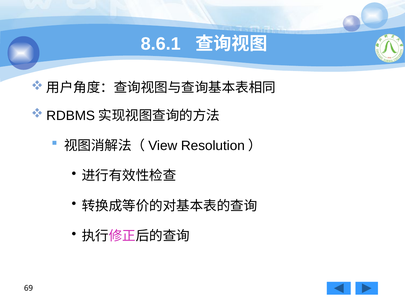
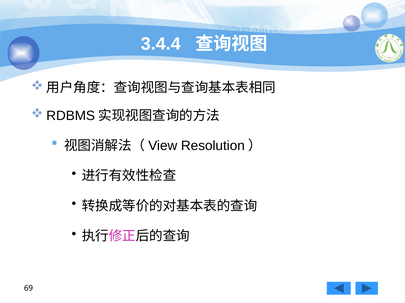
8.6.1: 8.6.1 -> 3.4.4
